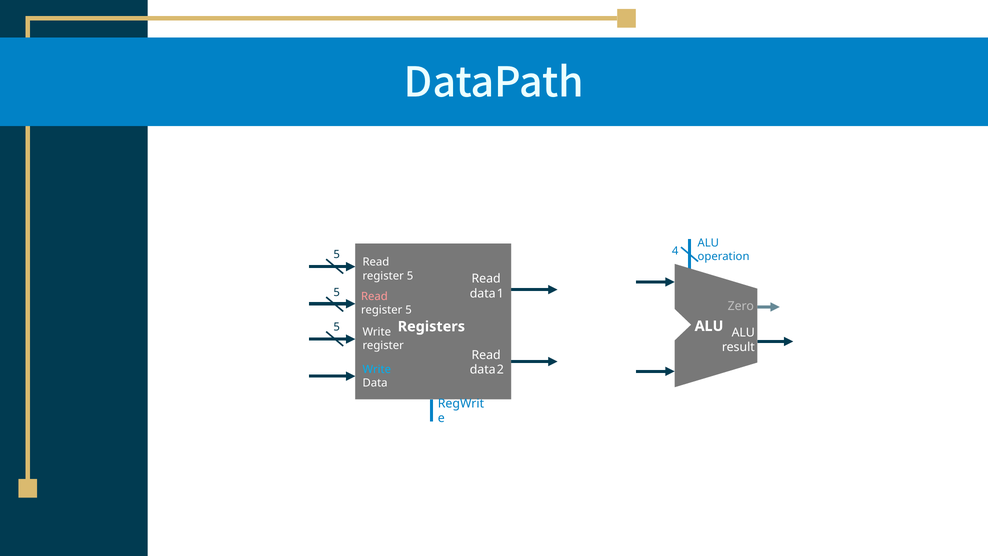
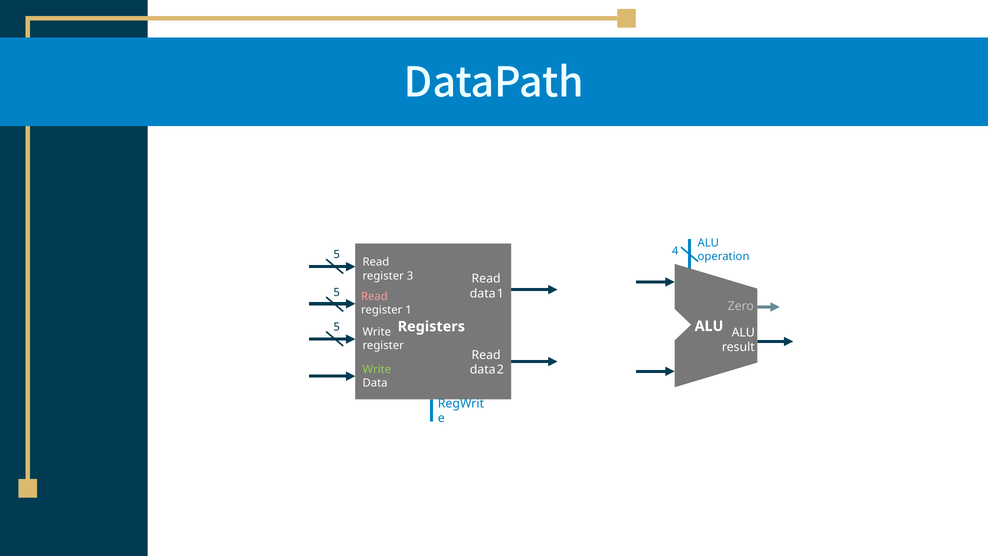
5 at (410, 276): 5 -> 3
5 at (409, 310): 5 -> 1
Write at (377, 369) colour: light blue -> light green
